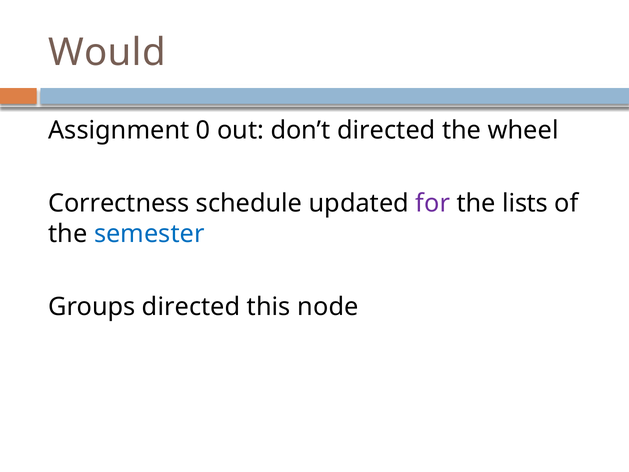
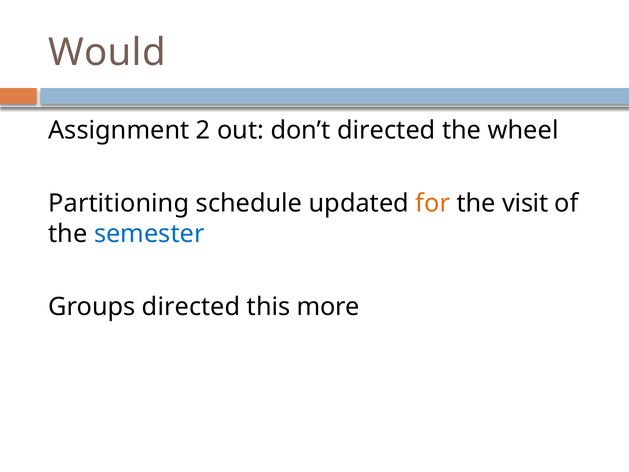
0: 0 -> 2
Correctness: Correctness -> Partitioning
for colour: purple -> orange
lists: lists -> visit
node: node -> more
